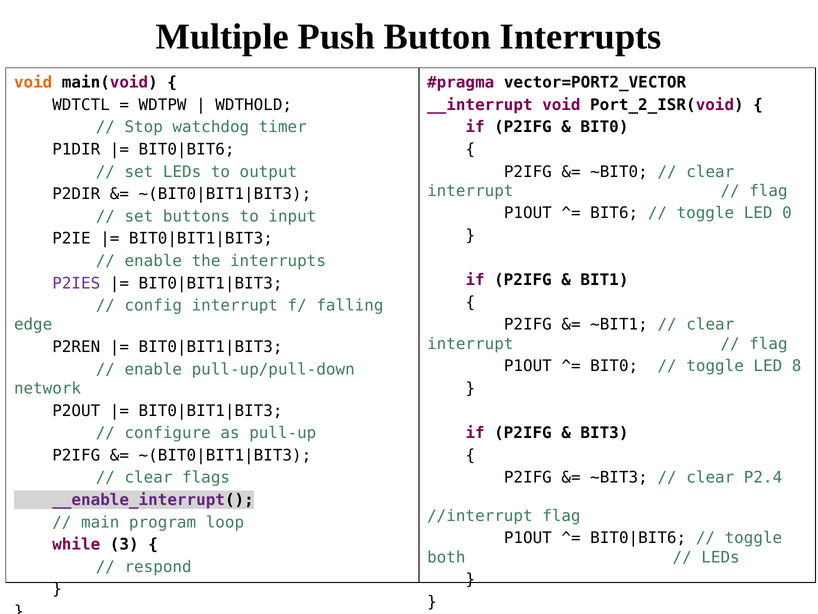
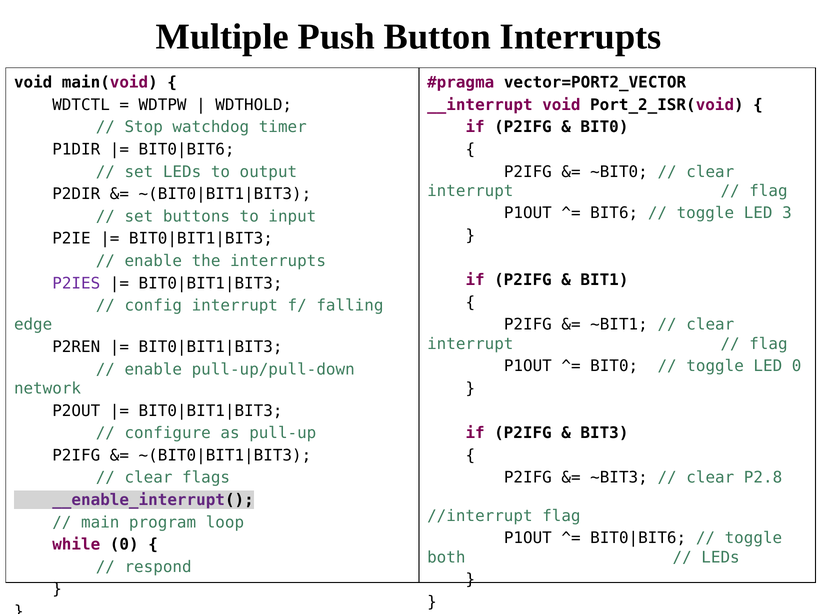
void at (33, 83) colour: orange -> black
0: 0 -> 3
LED 8: 8 -> 0
P2.4: P2.4 -> P2.8
while 3: 3 -> 0
